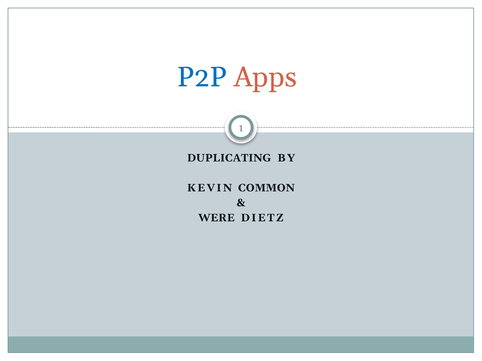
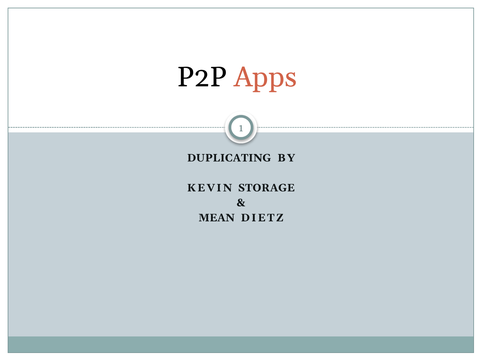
P2P colour: blue -> black
COMMON: COMMON -> STORAGE
WERE: WERE -> MEAN
